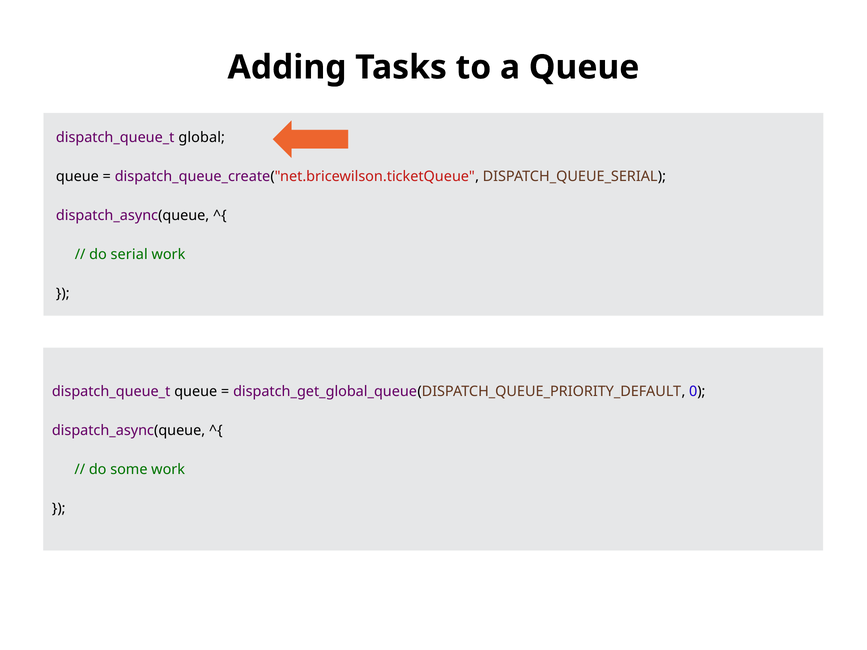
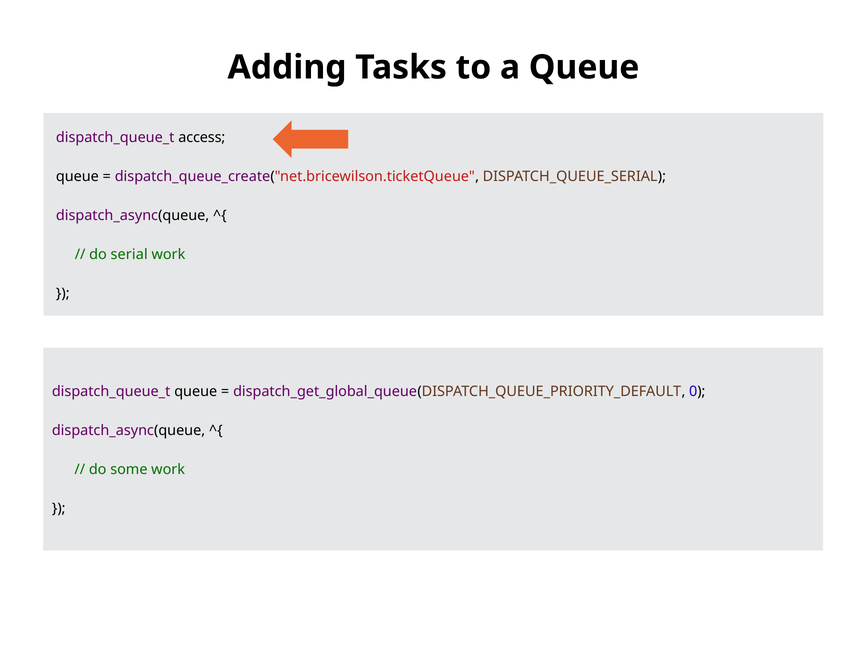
global: global -> access
